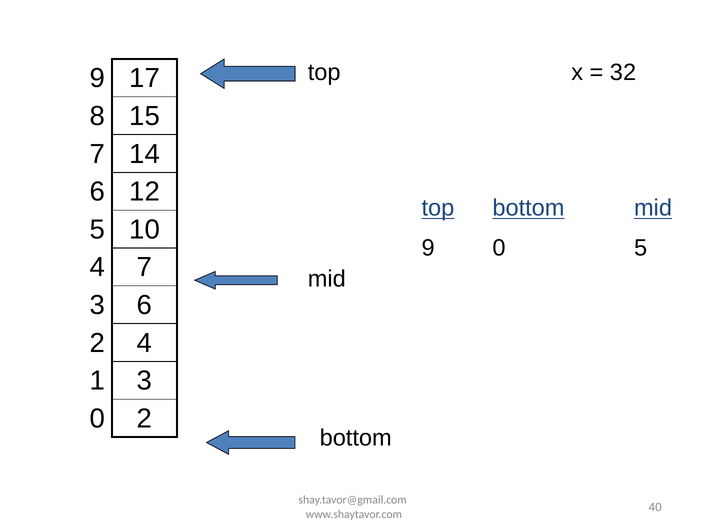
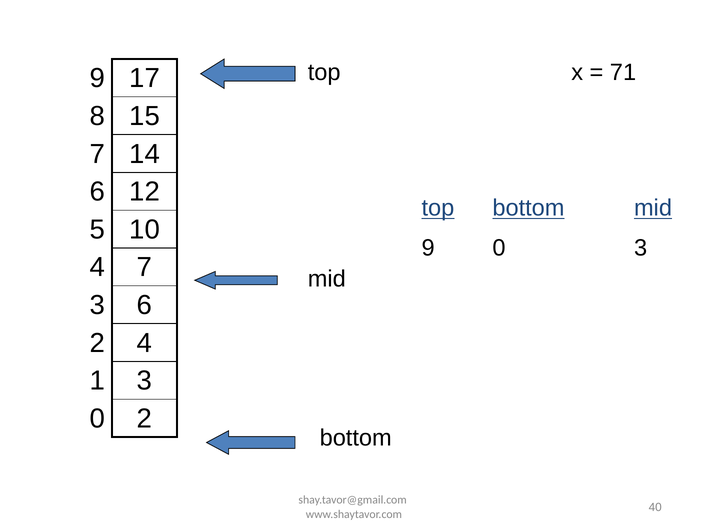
32: 32 -> 71
0 5: 5 -> 3
